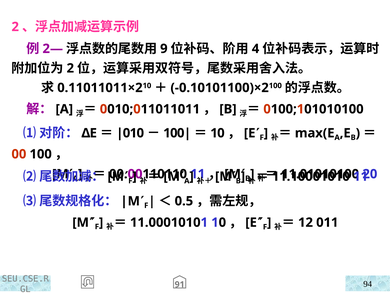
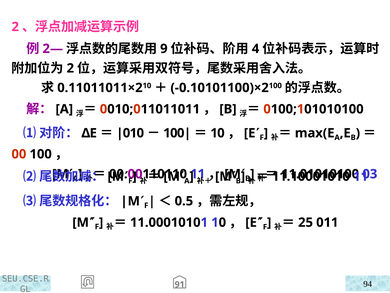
20: 20 -> 03
12: 12 -> 25
